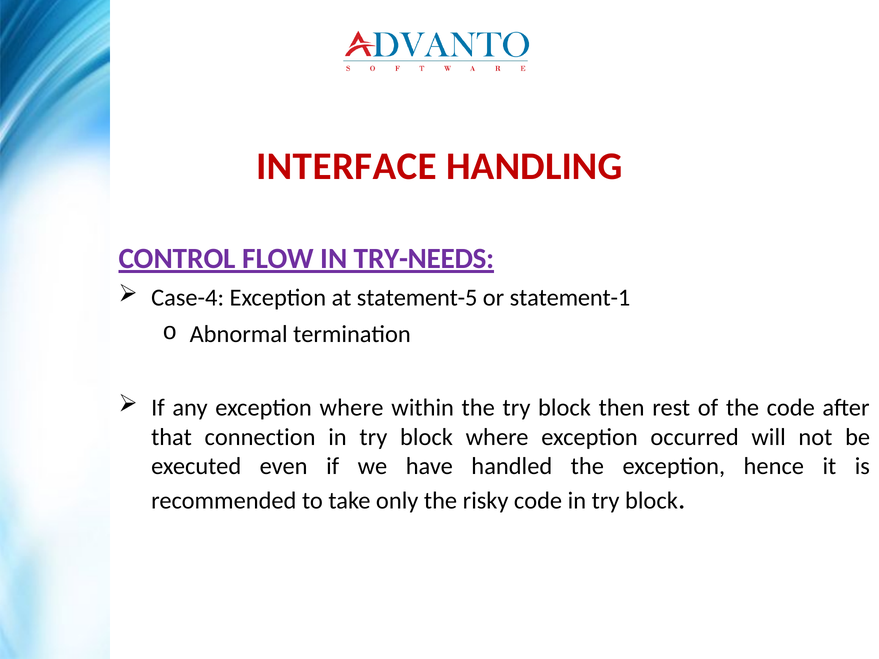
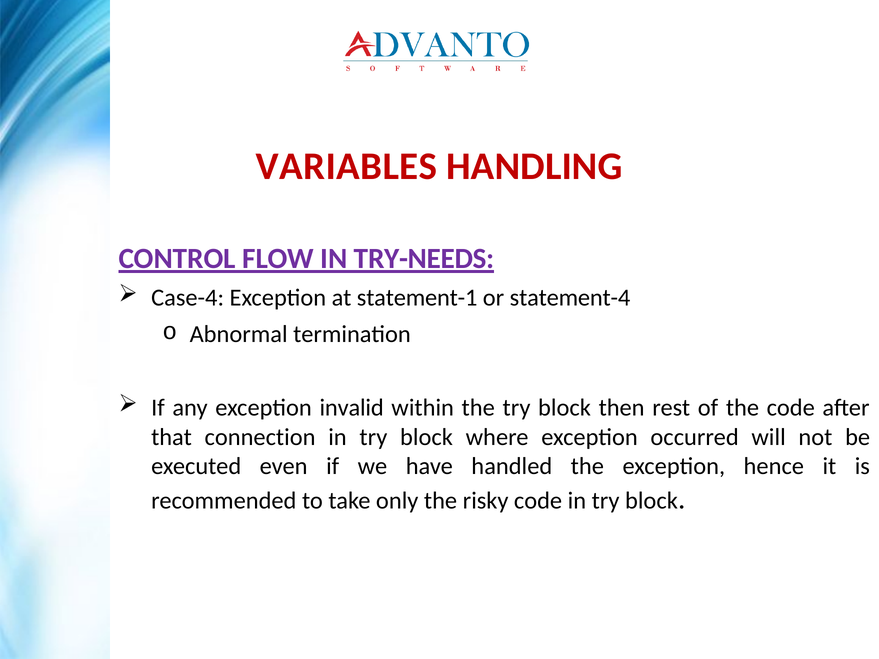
INTERFACE: INTERFACE -> VARIABLES
statement-5: statement-5 -> statement-1
statement-1: statement-1 -> statement-4
exception where: where -> invalid
